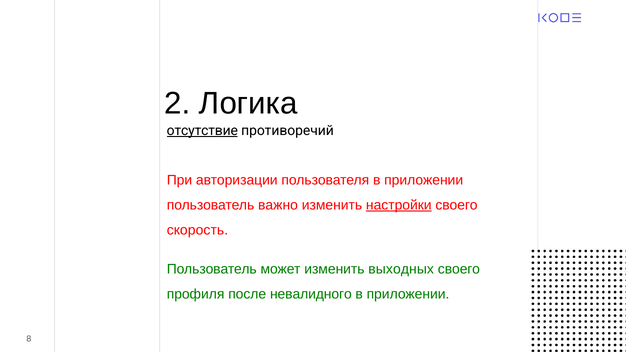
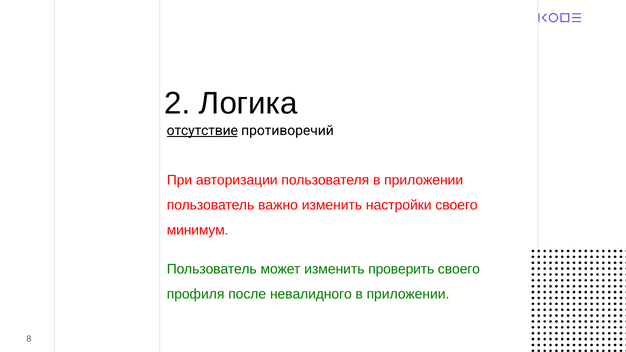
настройки underline: present -> none
скорость: скорость -> минимум
выходных: выходных -> проверить
